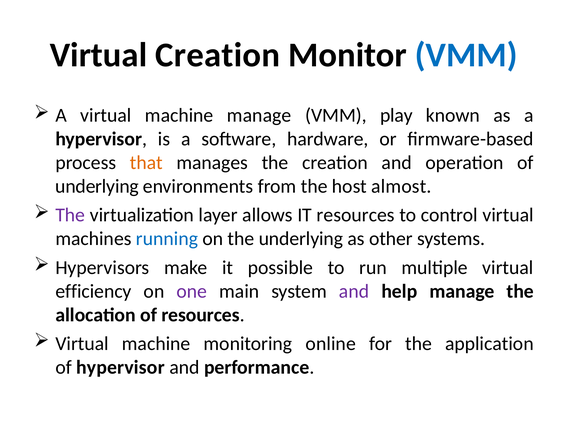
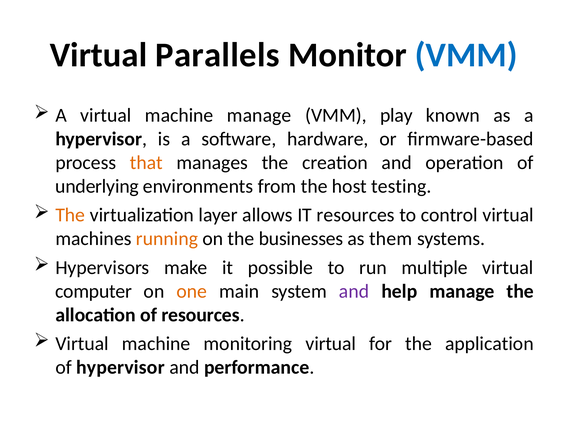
Virtual Creation: Creation -> Parallels
almost: almost -> testing
The at (70, 215) colour: purple -> orange
running colour: blue -> orange
the underlying: underlying -> businesses
other: other -> them
efficiency: efficiency -> computer
one colour: purple -> orange
monitoring online: online -> virtual
